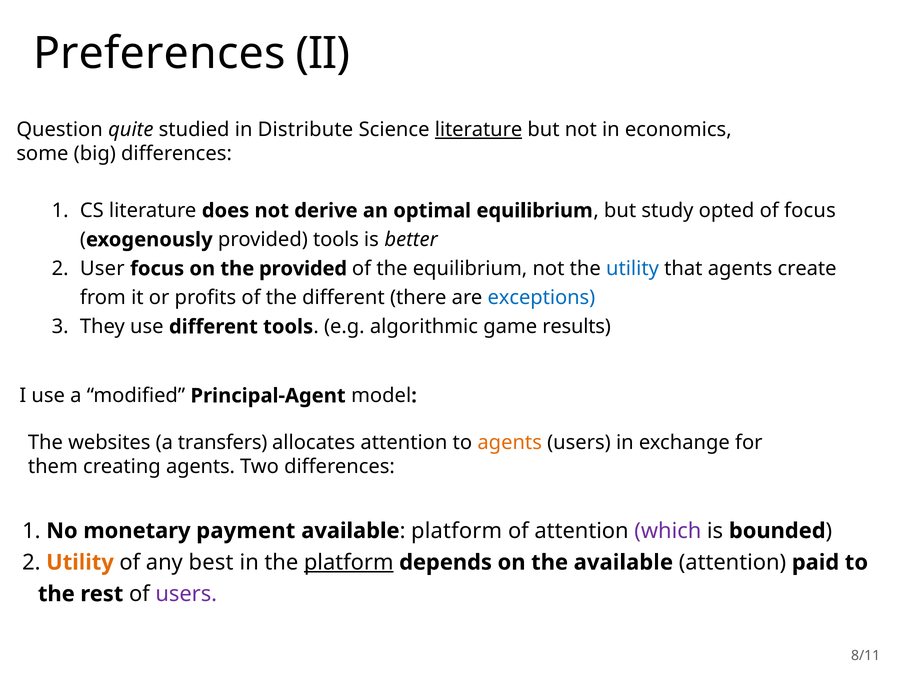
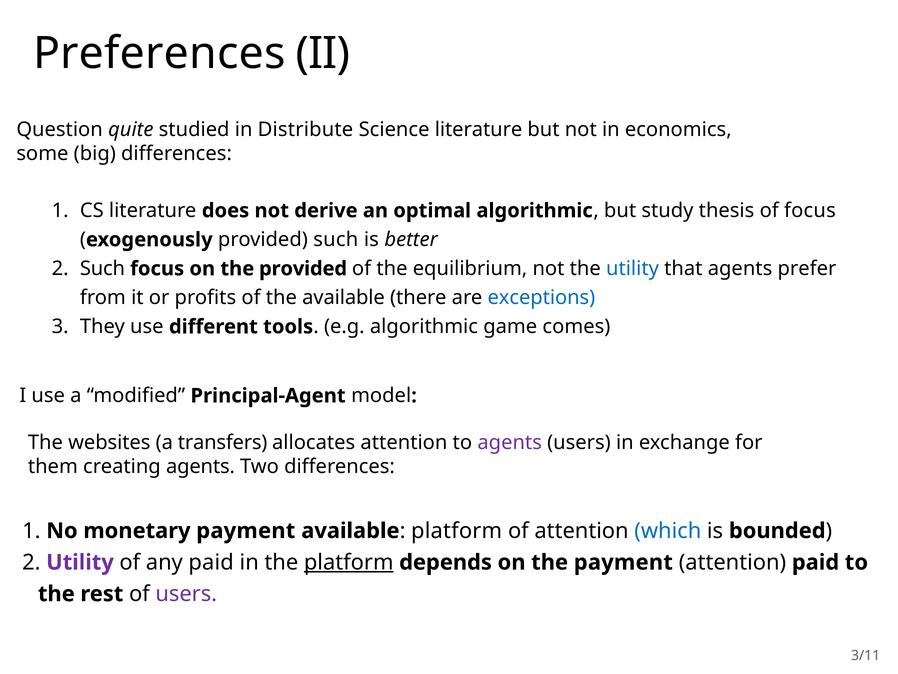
literature at (479, 130) underline: present -> none
optimal equilibrium: equilibrium -> algorithmic
opted: opted -> thesis
provided tools: tools -> such
User at (102, 268): User -> Such
create: create -> prefer
the different: different -> available
results: results -> comes
agents at (510, 442) colour: orange -> purple
which colour: purple -> blue
Utility at (80, 562) colour: orange -> purple
any best: best -> paid
the available: available -> payment
8/11: 8/11 -> 3/11
